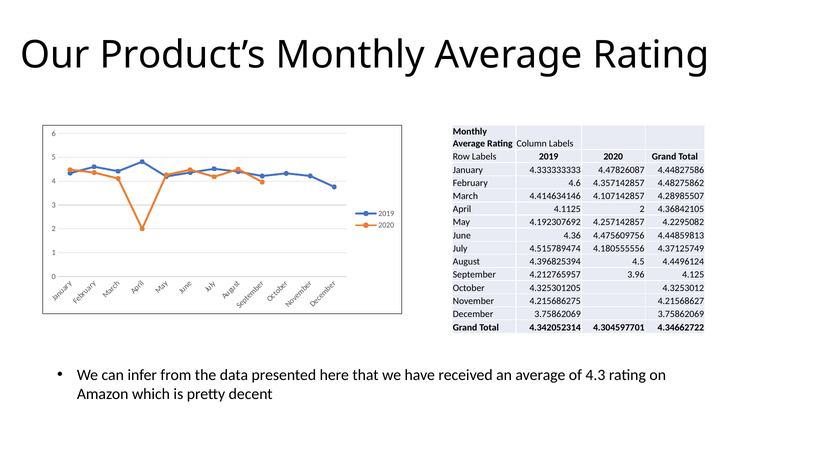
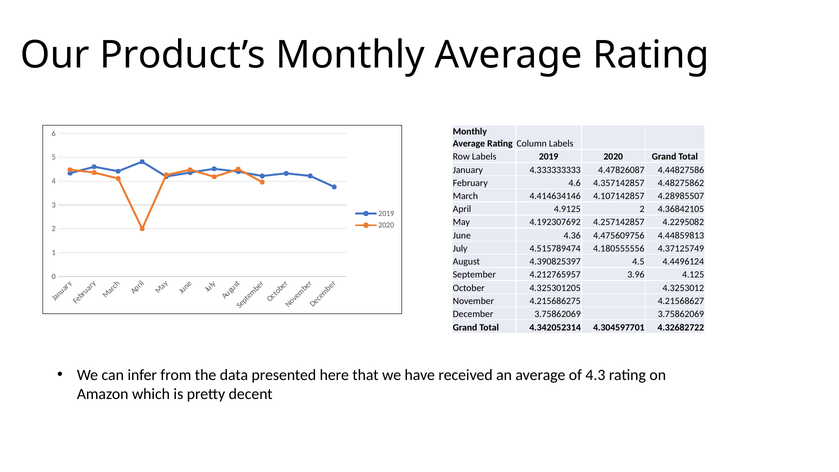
4.1125: 4.1125 -> 4.9125
4.396825394: 4.396825394 -> 4.390825397
4.34662722: 4.34662722 -> 4.32682722
